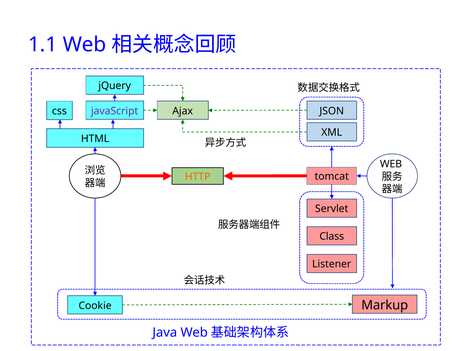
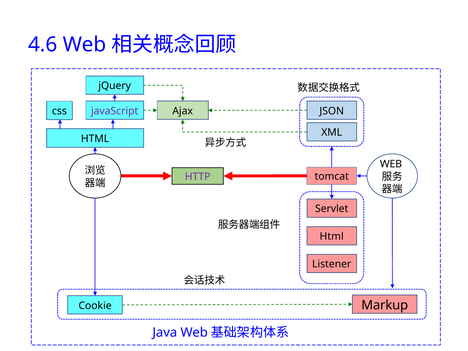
1.1: 1.1 -> 4.6
HTTP colour: orange -> purple
Class at (332, 237): Class -> Html
